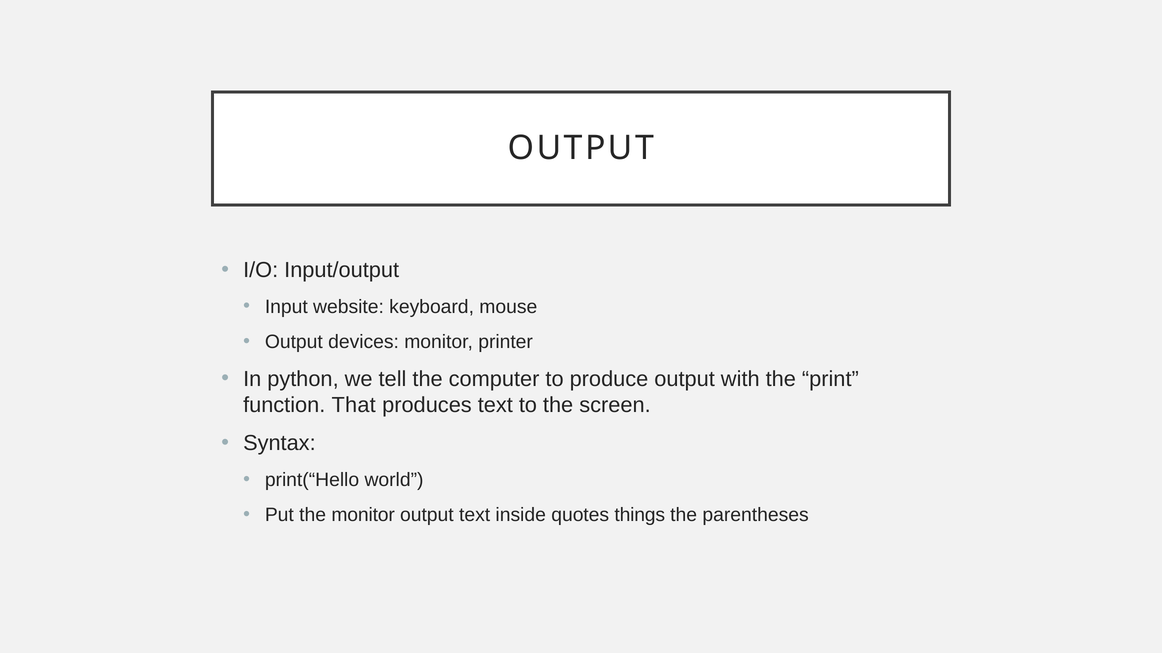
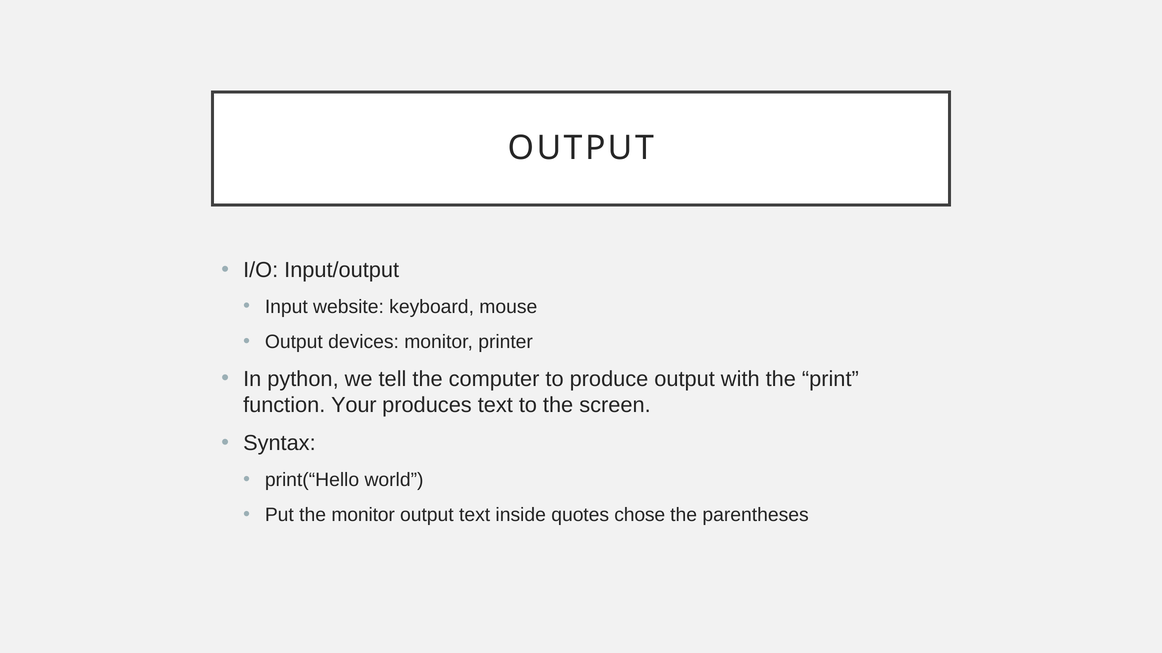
That: That -> Your
things: things -> chose
